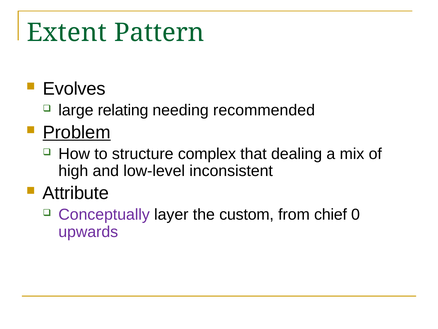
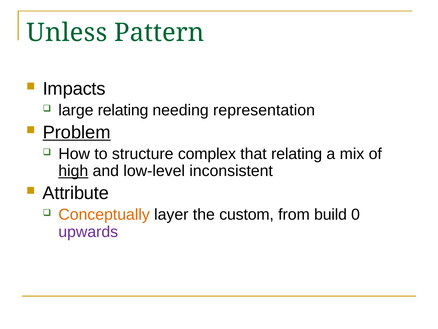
Extent: Extent -> Unless
Evolves: Evolves -> Impacts
recommended: recommended -> representation
that dealing: dealing -> relating
high underline: none -> present
Conceptually colour: purple -> orange
chief: chief -> build
